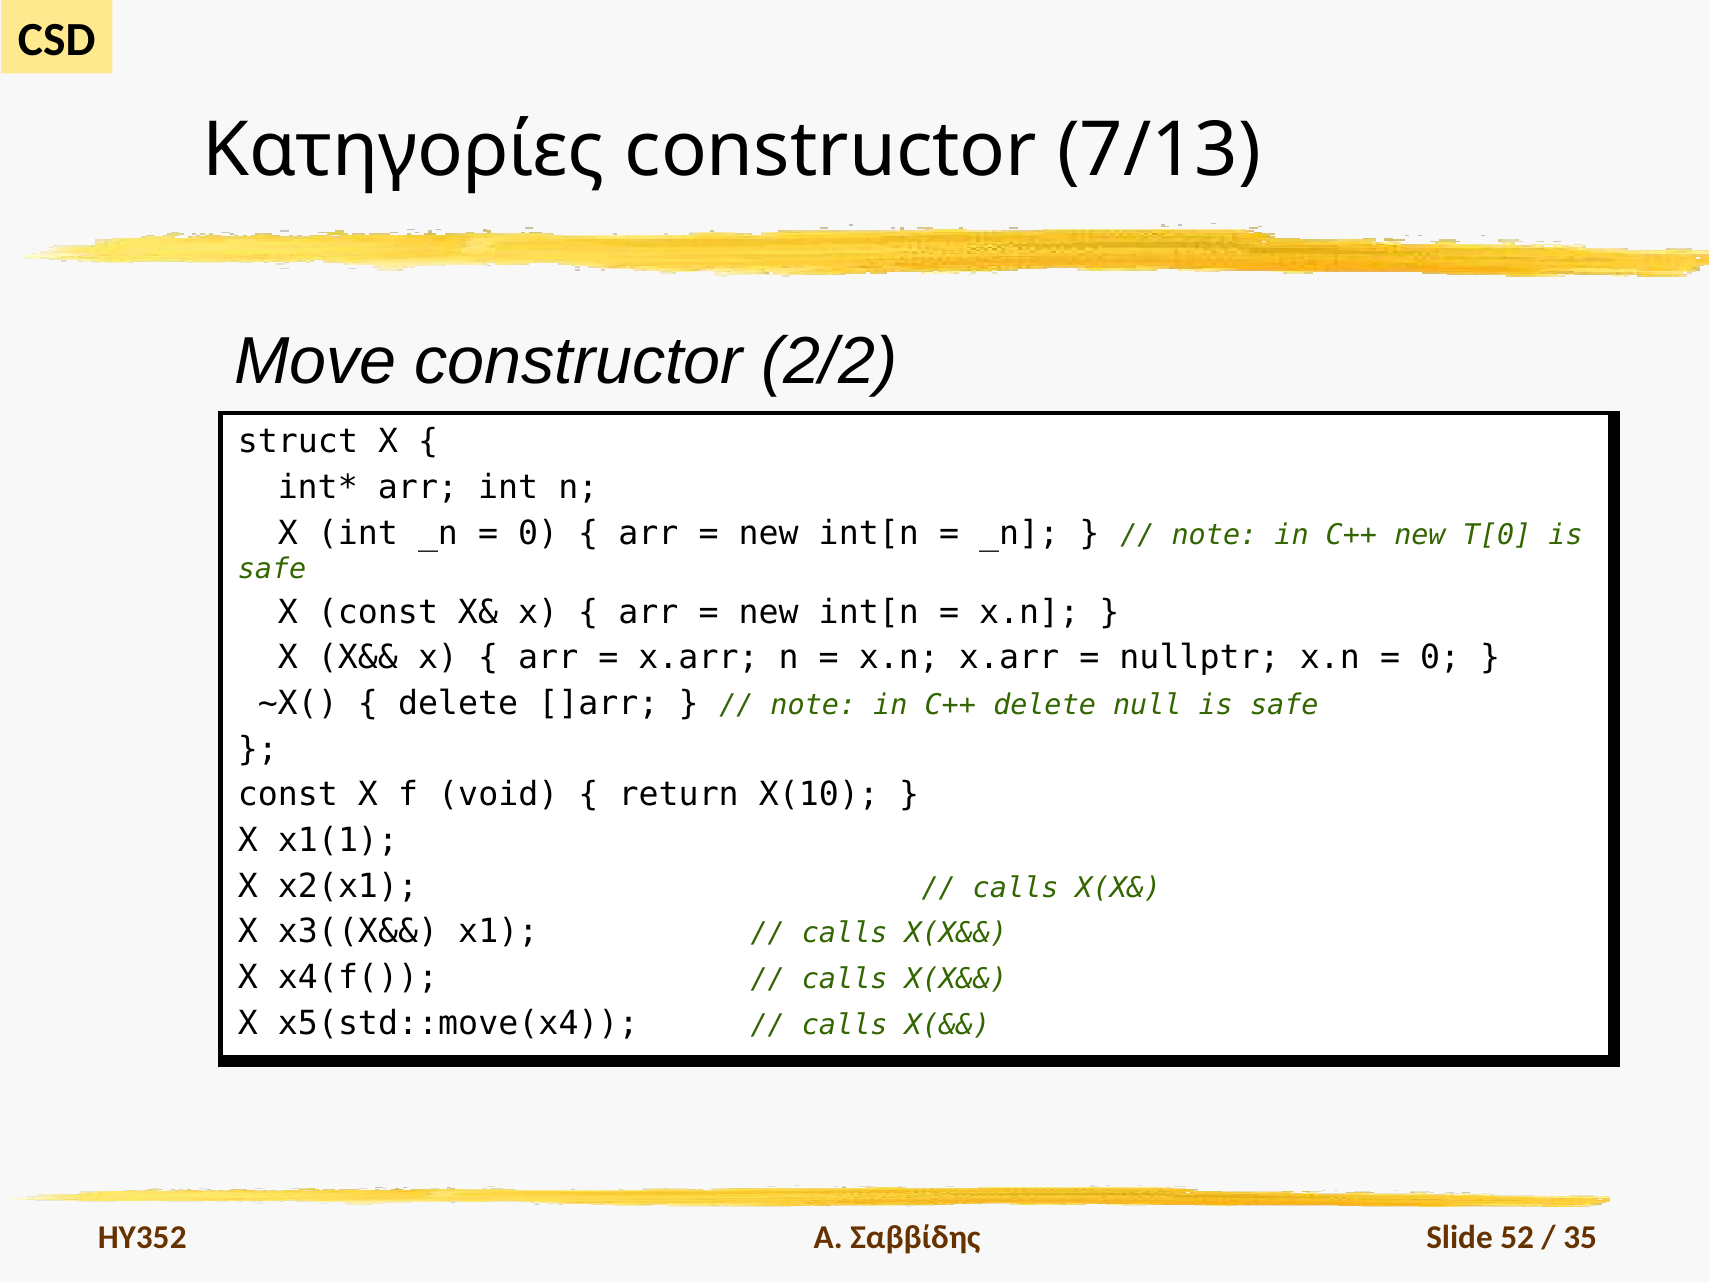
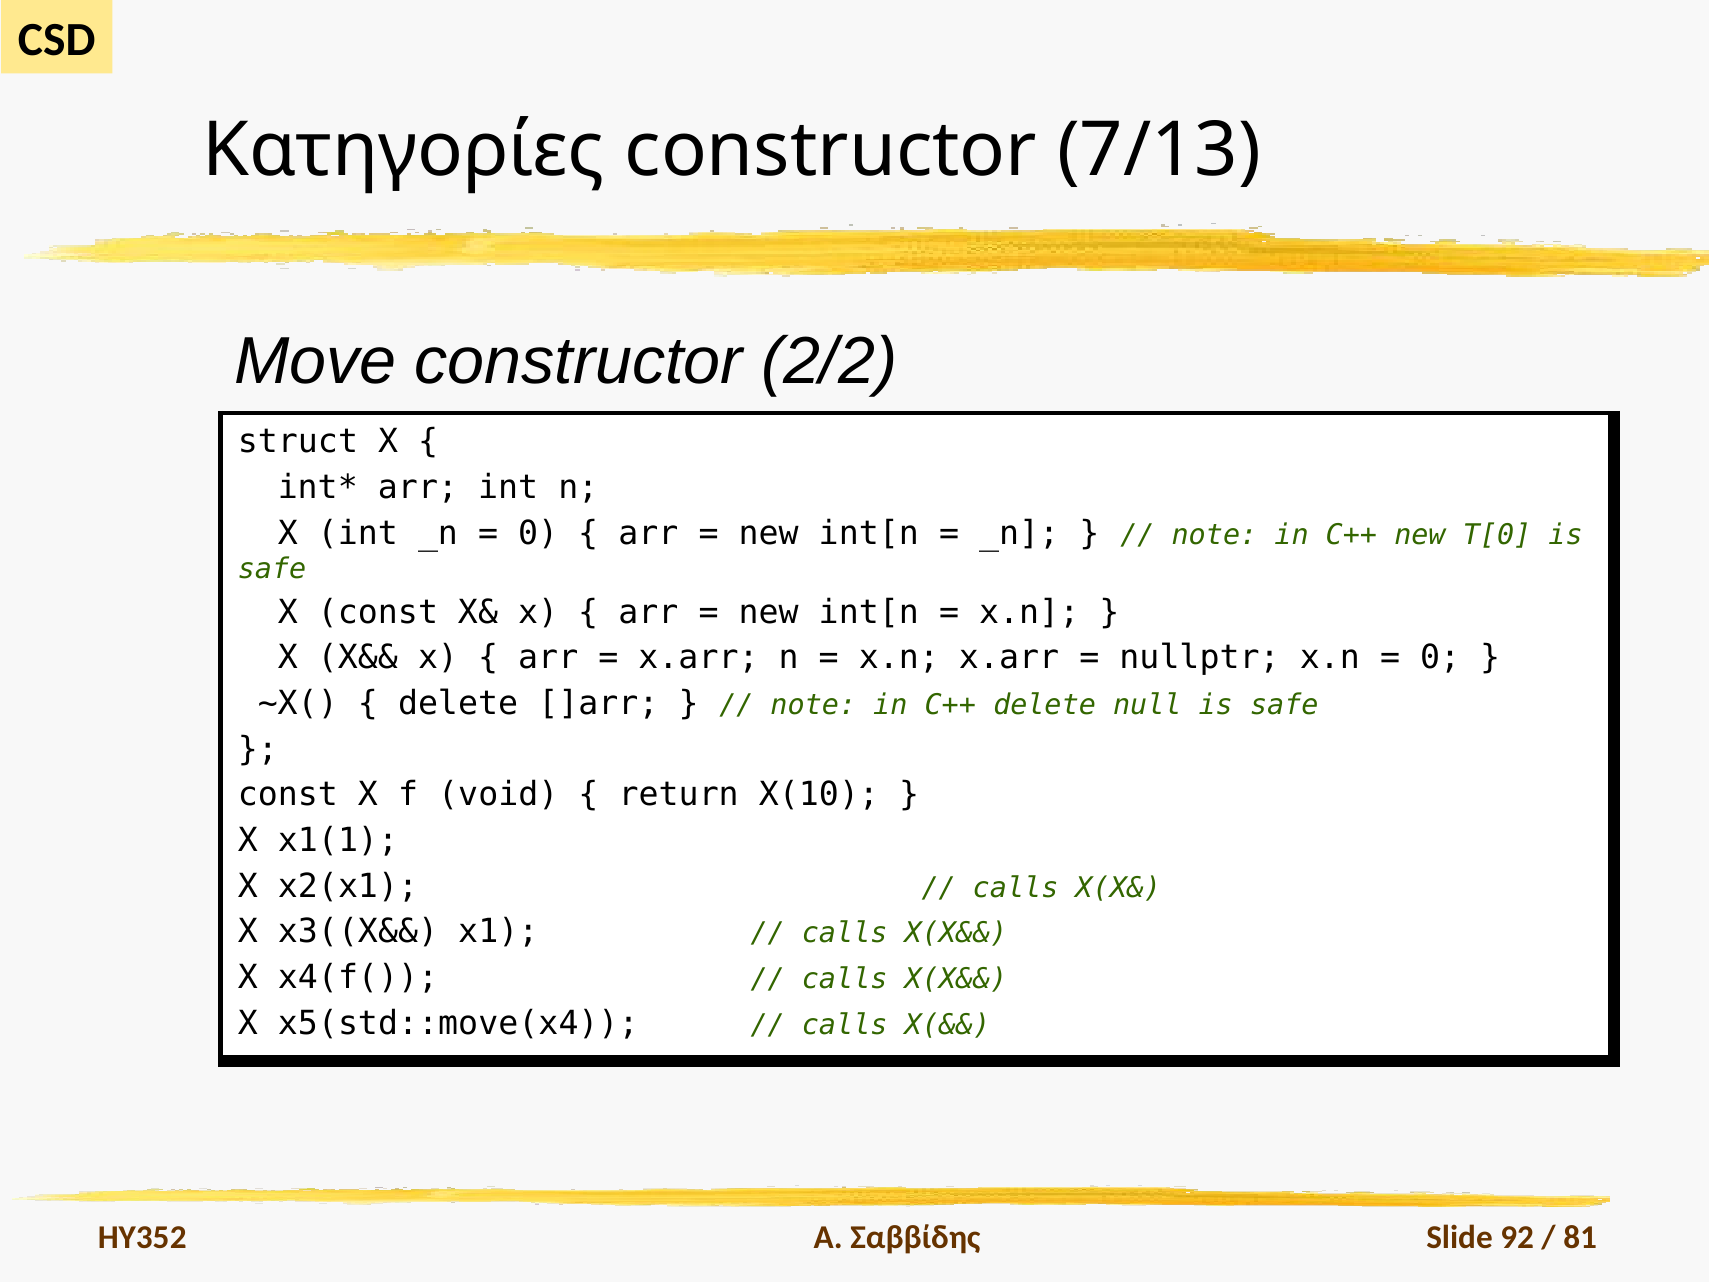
52: 52 -> 92
35: 35 -> 81
